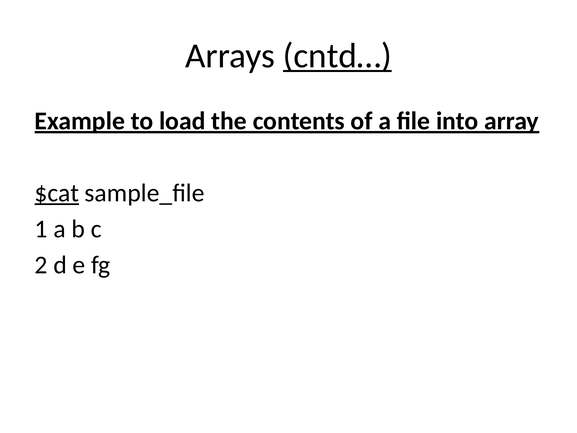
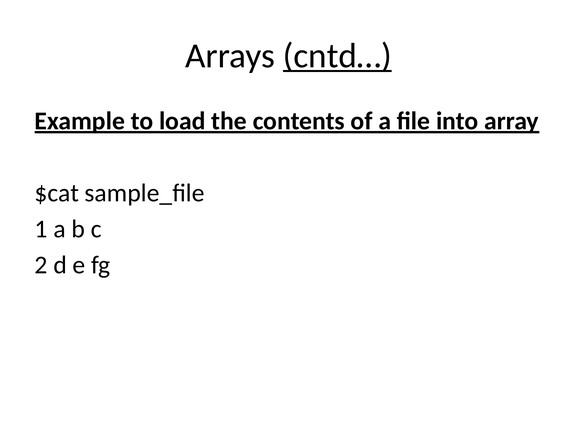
$cat underline: present -> none
